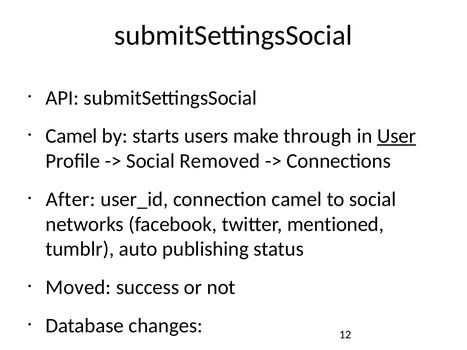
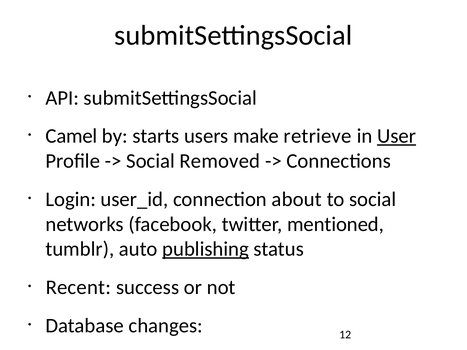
through: through -> retrieve
After: After -> Login
connection camel: camel -> about
publishing underline: none -> present
Moved: Moved -> Recent
